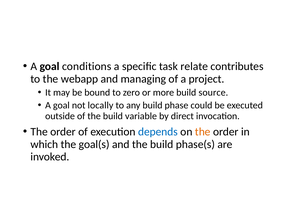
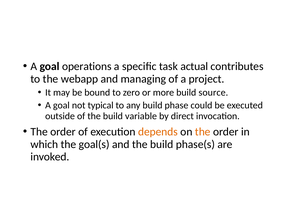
conditions: conditions -> operations
relate: relate -> actual
locally: locally -> typical
depends colour: blue -> orange
